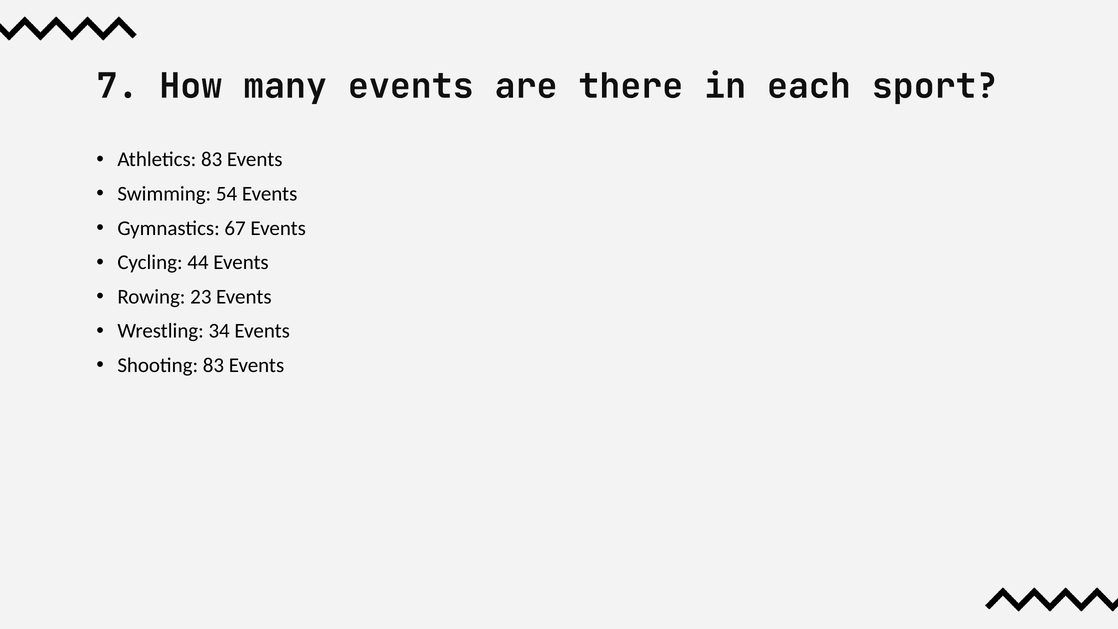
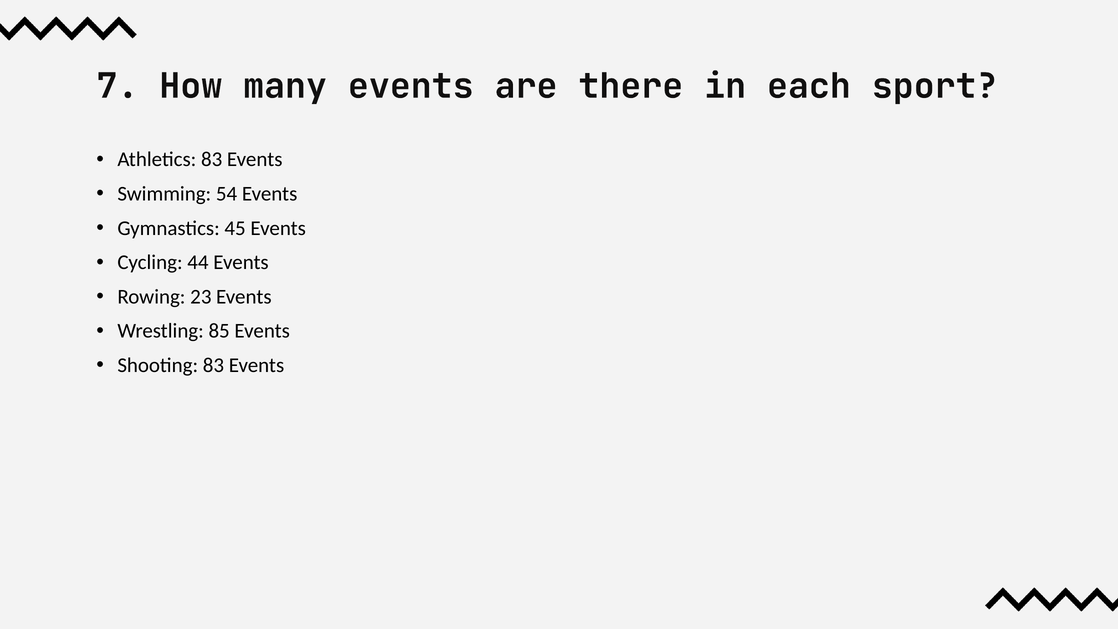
67: 67 -> 45
34: 34 -> 85
